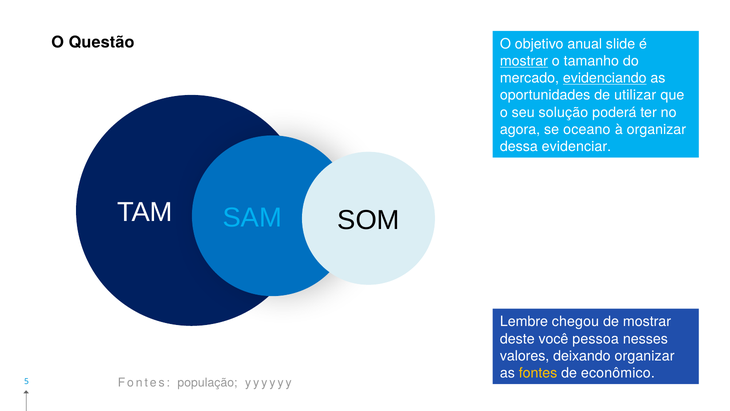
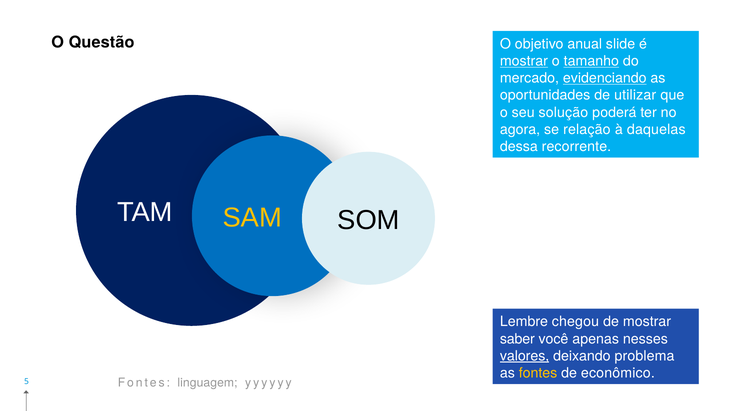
tamanho underline: none -> present
oceano: oceano -> relação
à organizar: organizar -> daquelas
evidenciar: evidenciar -> recorrente
SAM colour: light blue -> yellow
deste: deste -> saber
pessoa: pessoa -> apenas
valores underline: none -> present
deixando organizar: organizar -> problema
população: população -> linguagem
